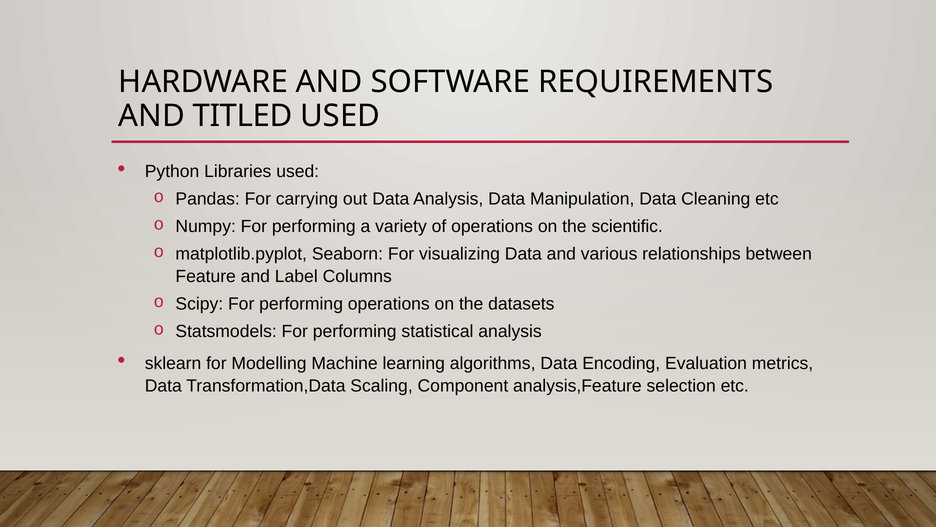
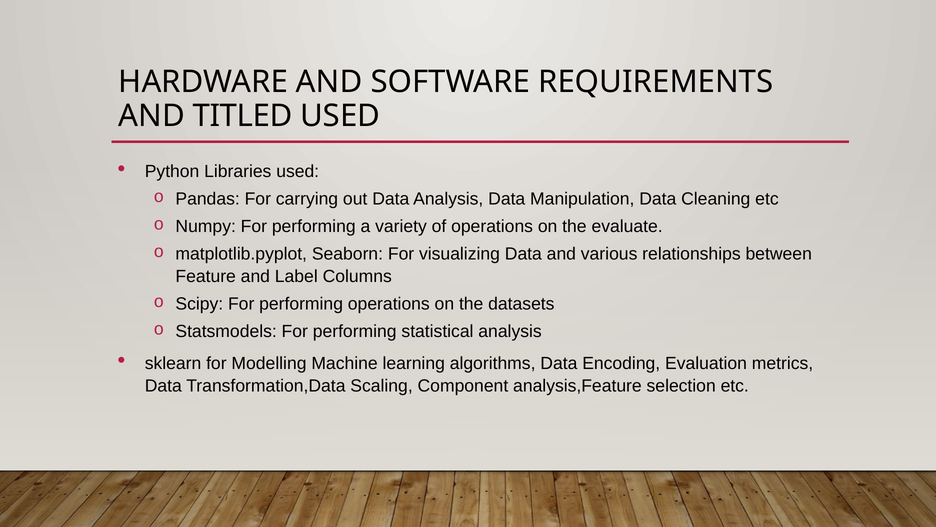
scientific: scientific -> evaluate
